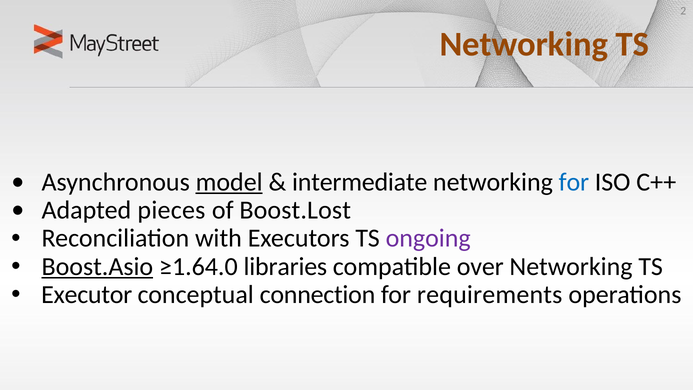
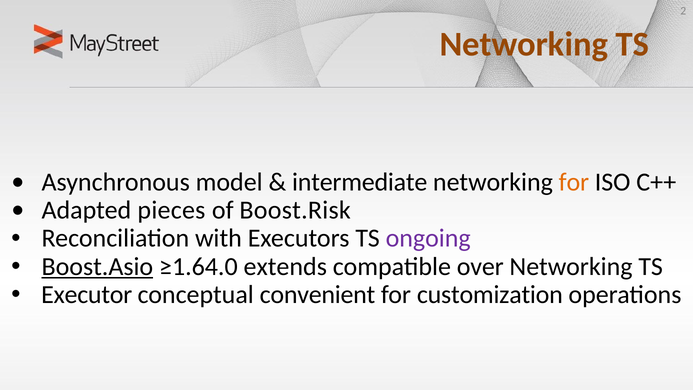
model underline: present -> none
for at (574, 182) colour: blue -> orange
Boost.Lost: Boost.Lost -> Boost.Risk
libraries: libraries -> extends
connection: connection -> convenient
requirements: requirements -> customization
